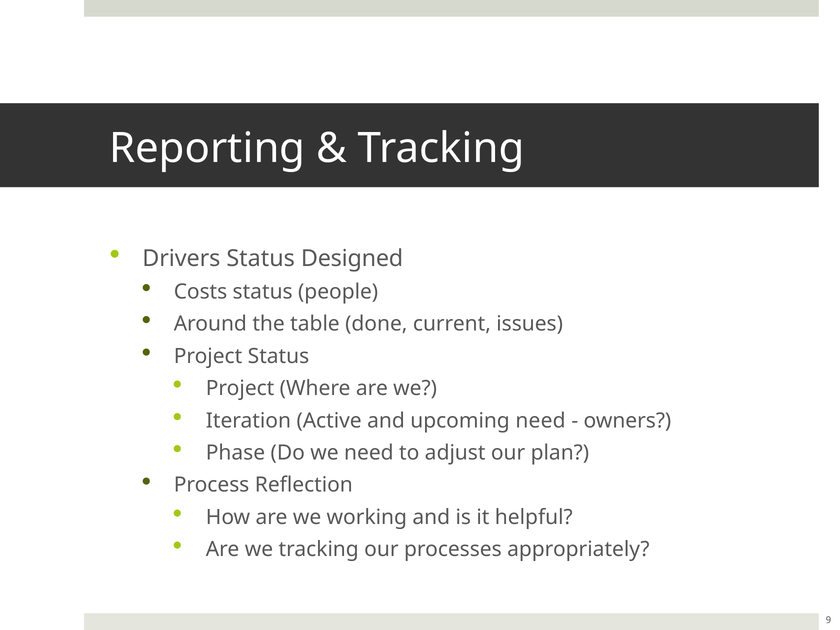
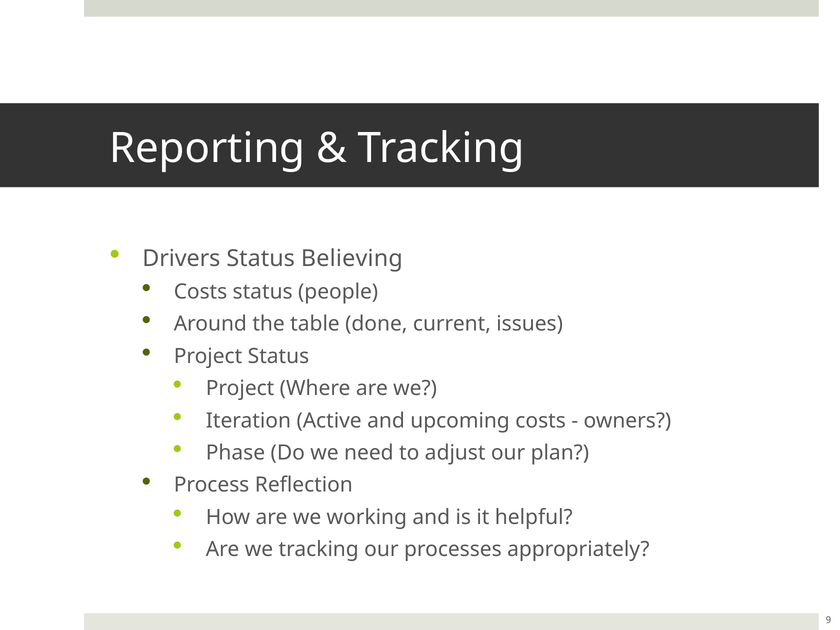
Designed: Designed -> Believing
upcoming need: need -> costs
